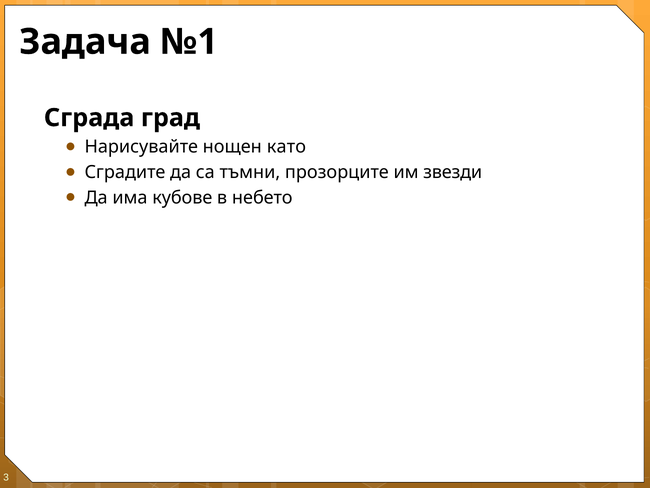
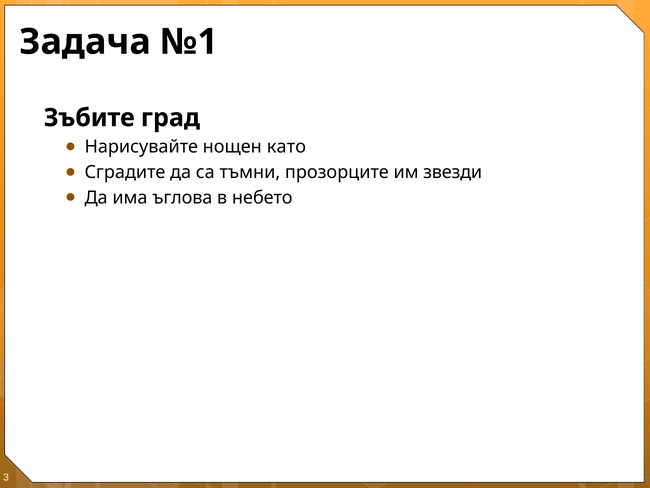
Сграда: Сграда -> Зъбите
кубове: кубове -> ъглова
